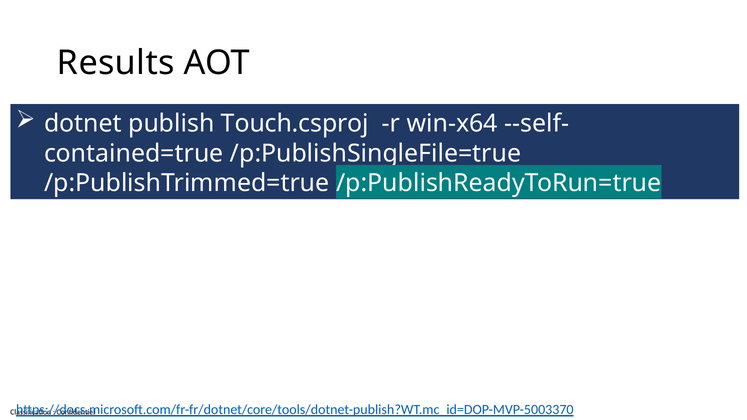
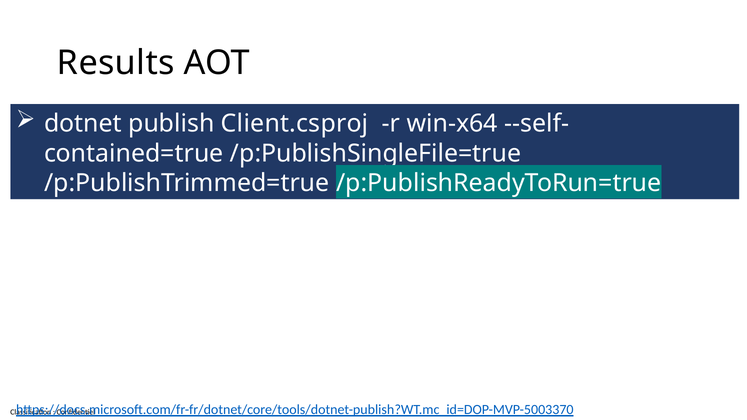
Touch.csproj: Touch.csproj -> Client.csproj
